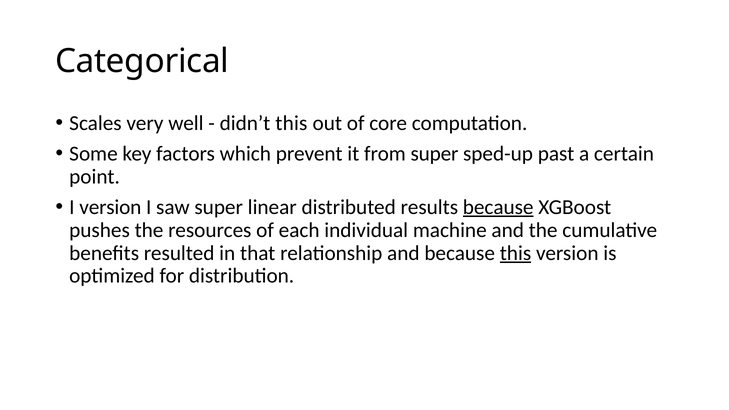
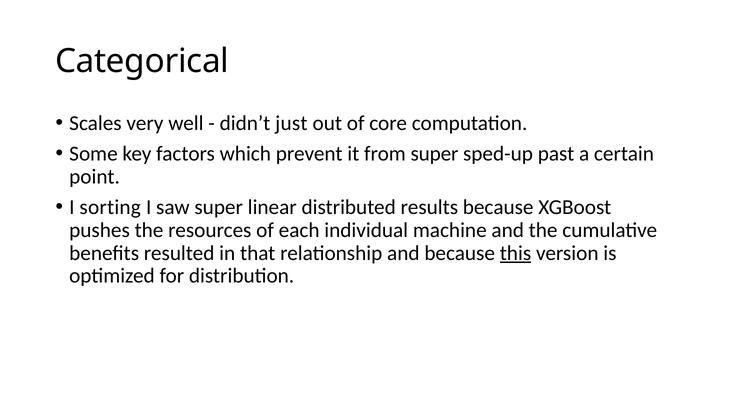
didn’t this: this -> just
I version: version -> sorting
because at (498, 207) underline: present -> none
